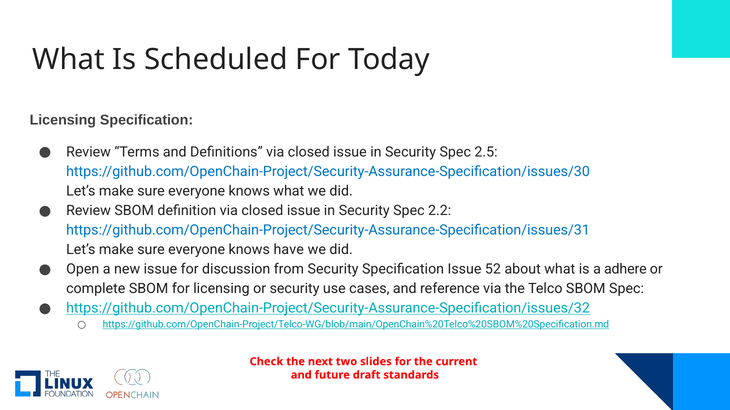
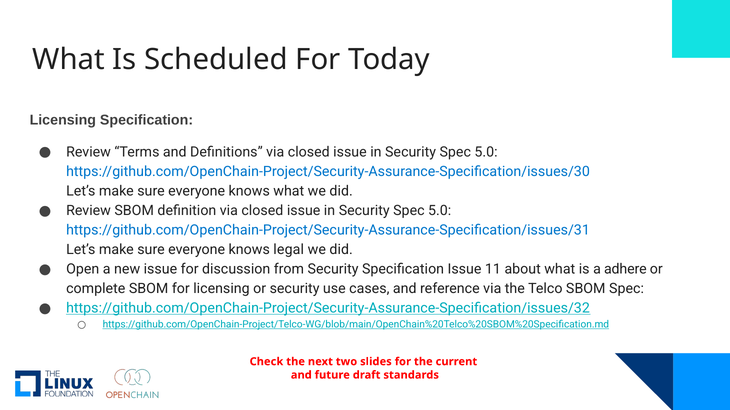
2.5 at (486, 152): 2.5 -> 5.0
2.2 at (440, 211): 2.2 -> 5.0
have: have -> legal
52: 52 -> 11
